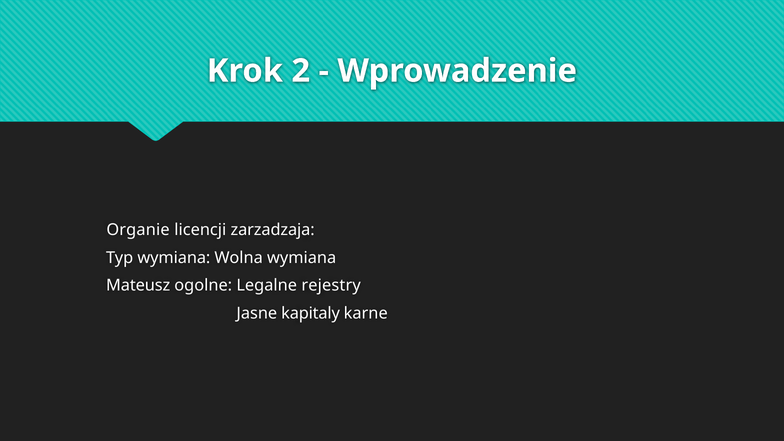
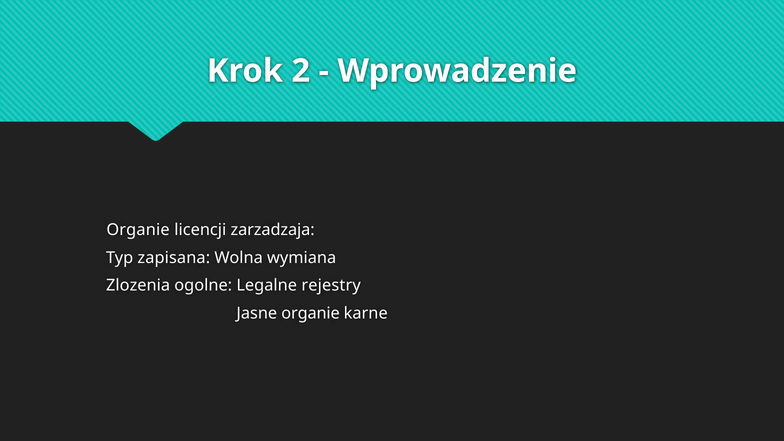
Typ wymiana: wymiana -> zapisana
Mateusz: Mateusz -> Zlozenia
Jasne kapitaly: kapitaly -> organie
